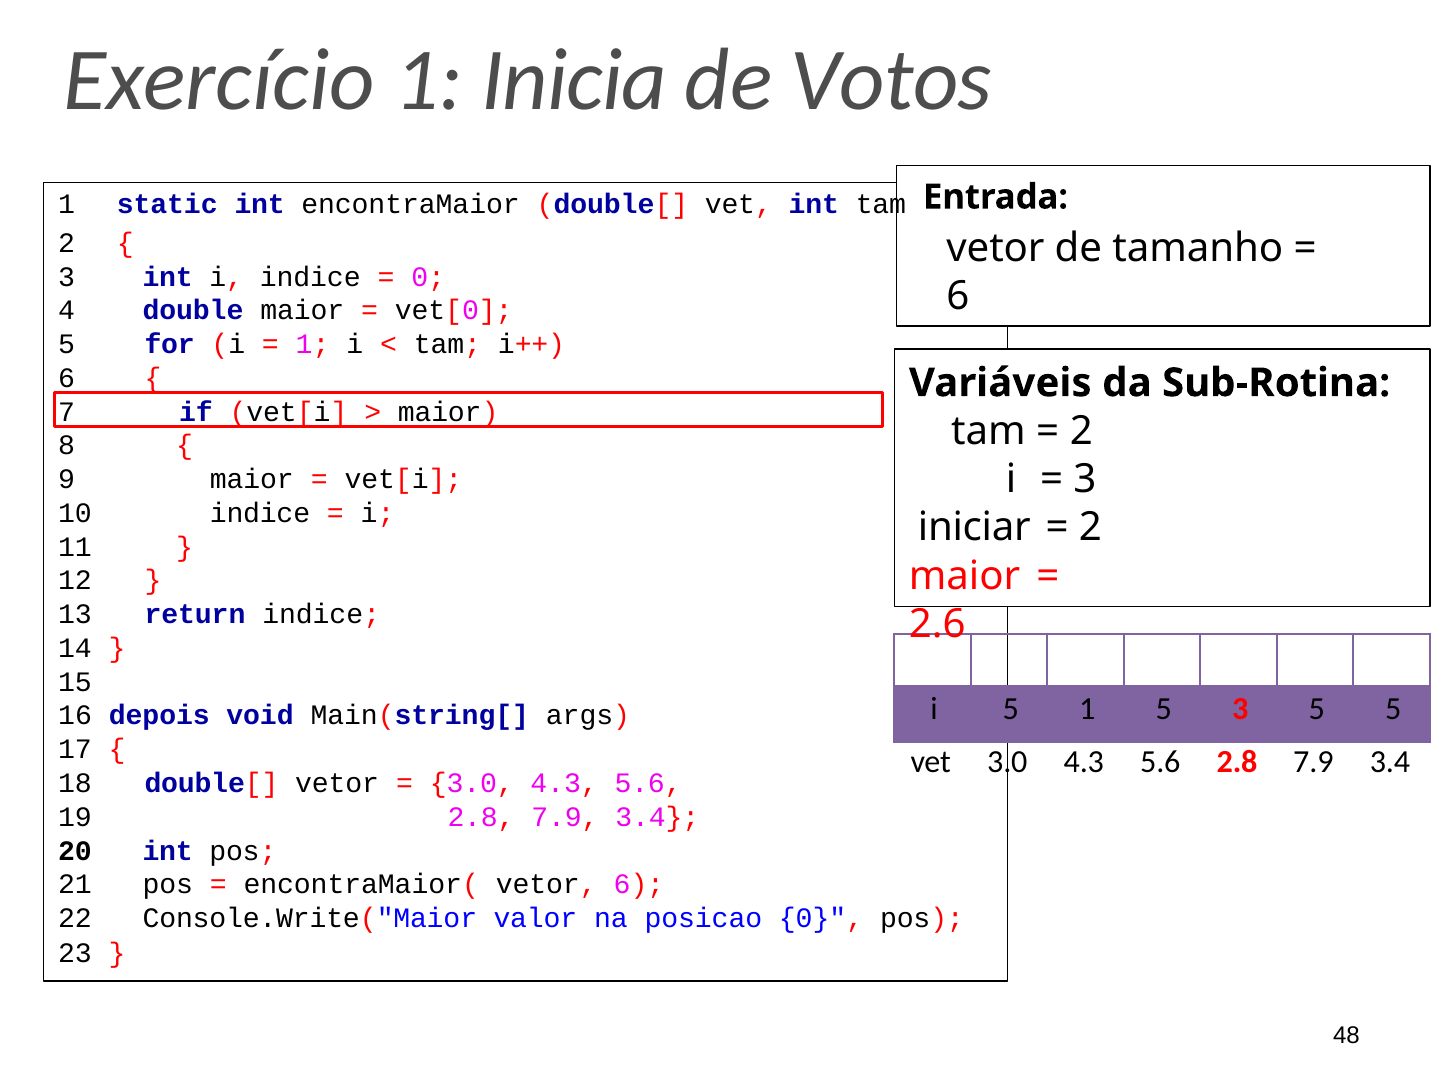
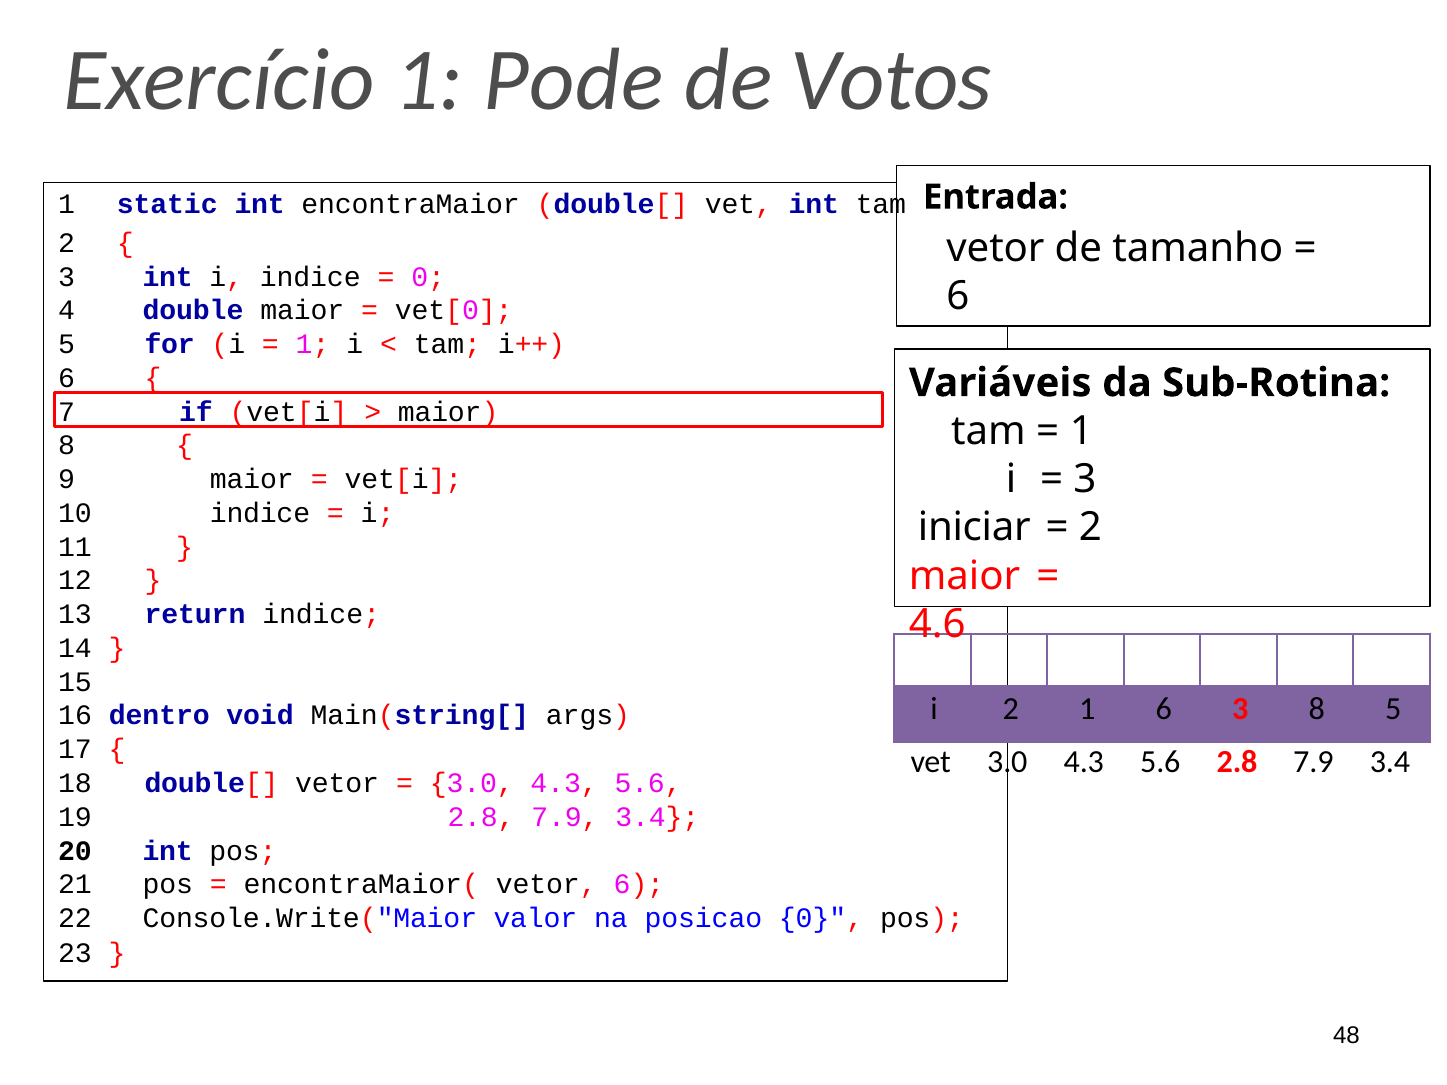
Inicia: Inicia -> Pode
2 at (1081, 431): 2 -> 1
2.6: 2.6 -> 4.6
i 5: 5 -> 2
1 5: 5 -> 6
3 5: 5 -> 8
depois: depois -> dentro
